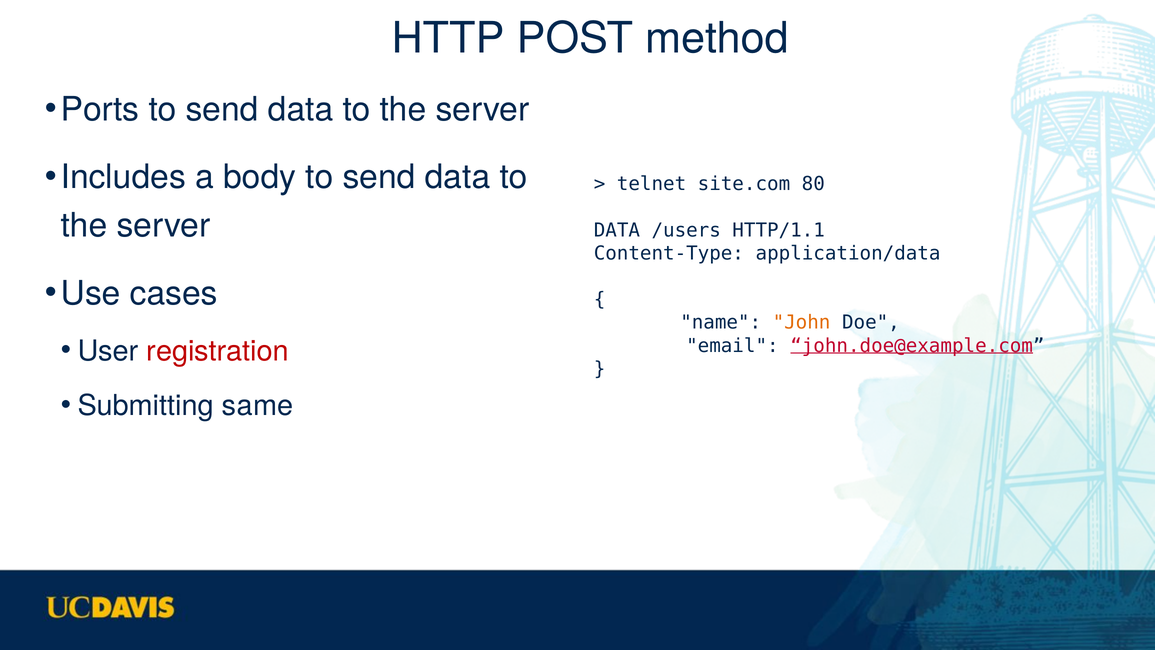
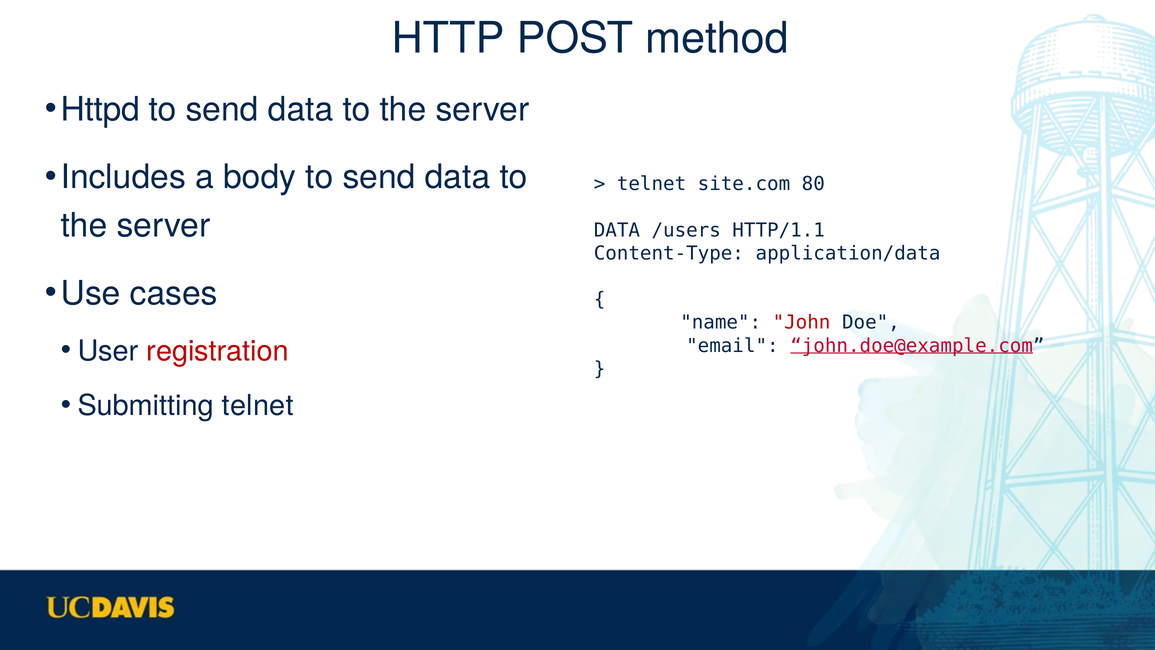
Ports: Ports -> Httpd
John colour: orange -> red
Submitting same: same -> telnet
